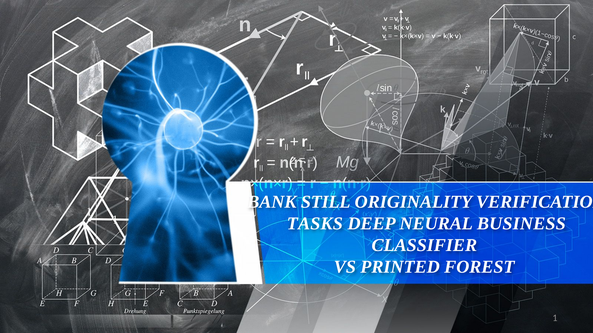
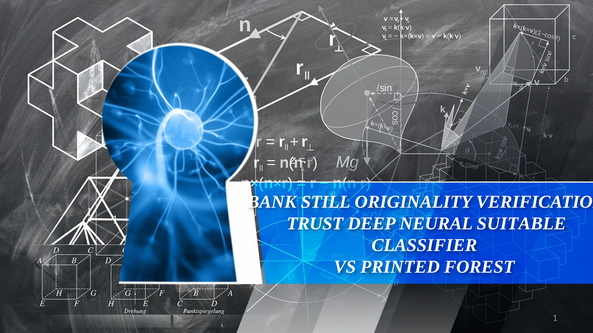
TASKS: TASKS -> TRUST
BUSINESS: BUSINESS -> SUITABLE
